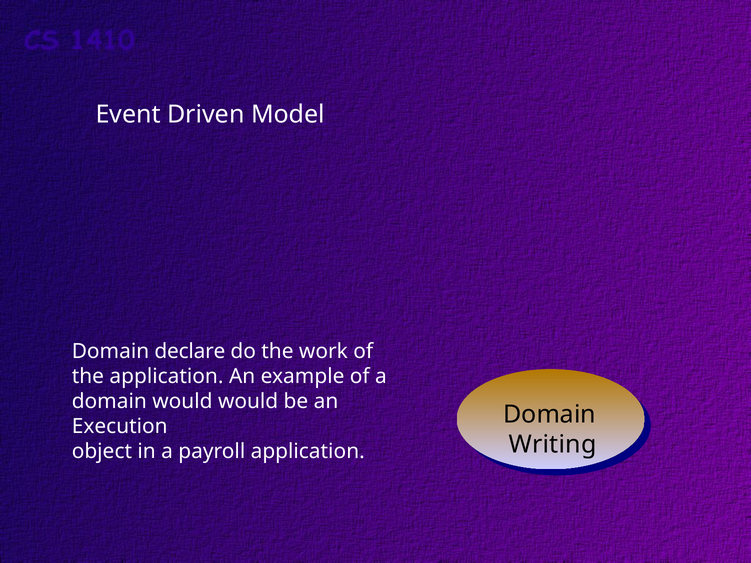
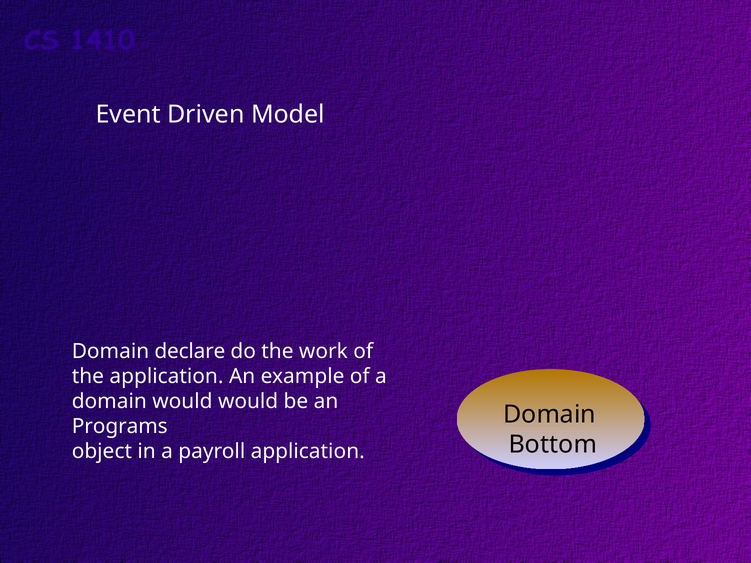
Execution: Execution -> Programs
Writing: Writing -> Bottom
